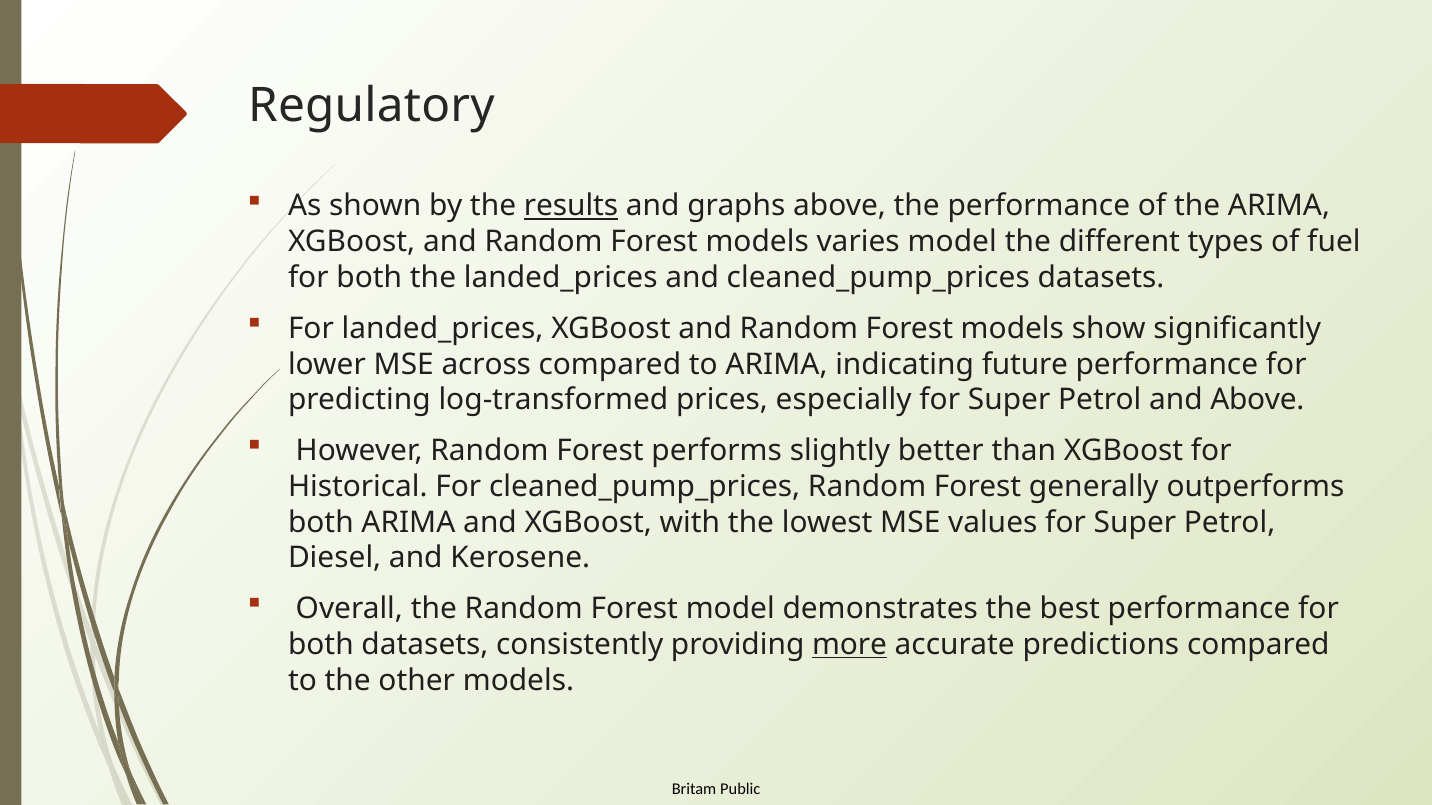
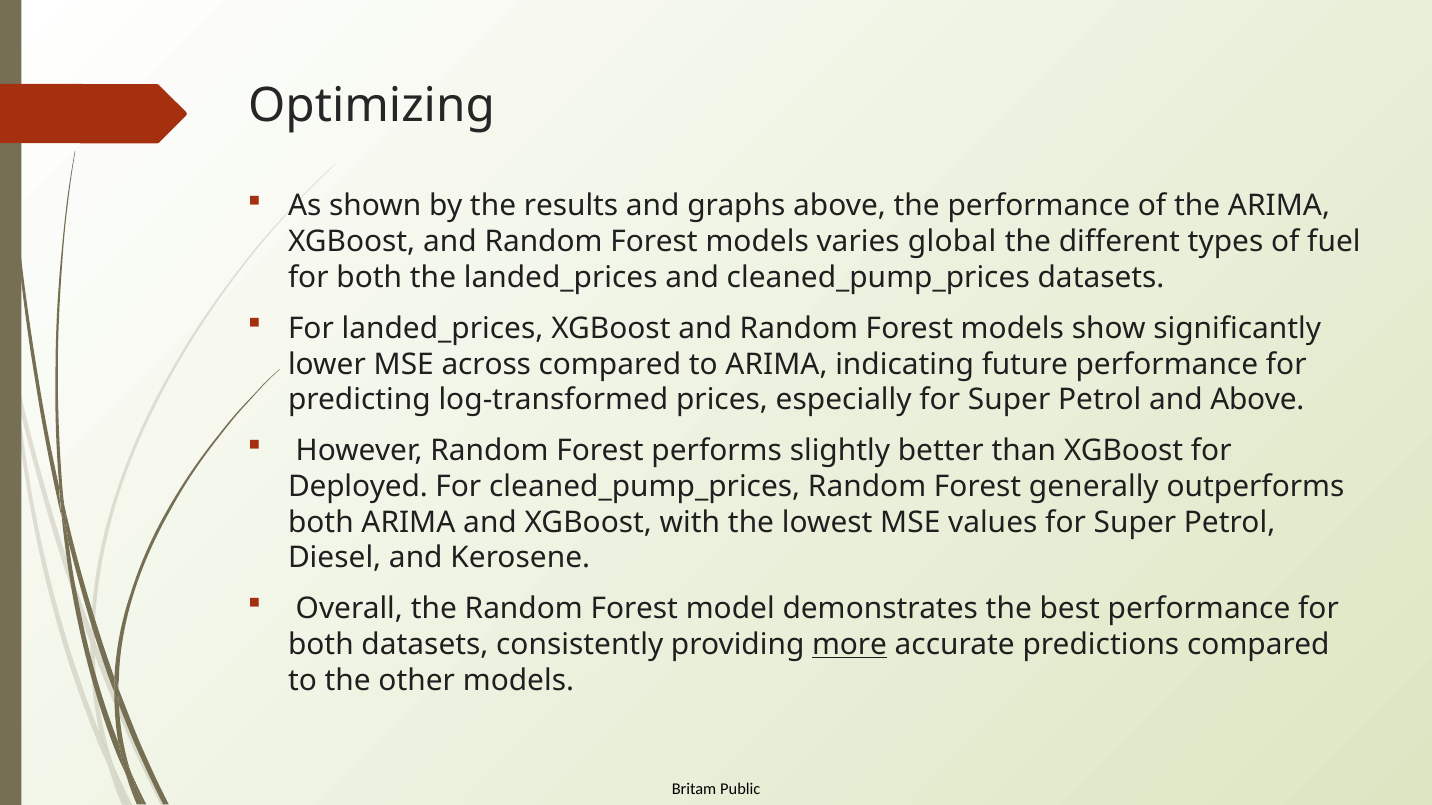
Regulatory: Regulatory -> Optimizing
results underline: present -> none
varies model: model -> global
Historical: Historical -> Deployed
